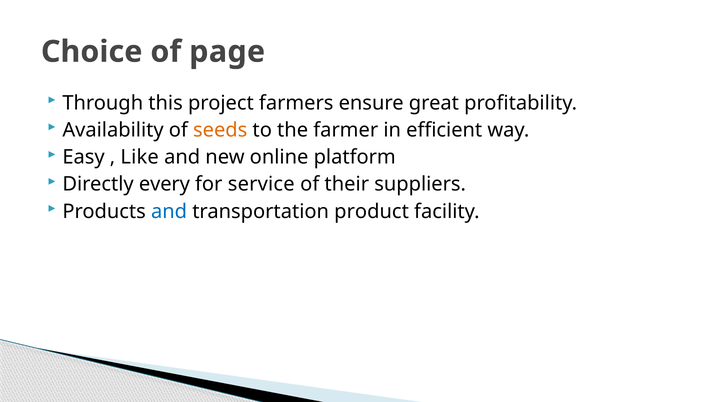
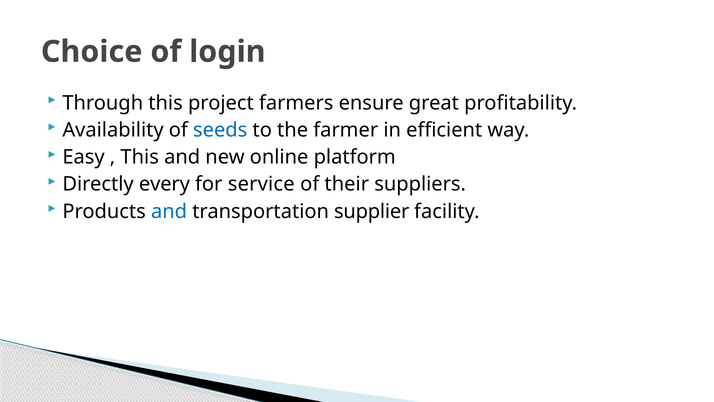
page: page -> login
seeds colour: orange -> blue
Like at (140, 157): Like -> This
product: product -> supplier
